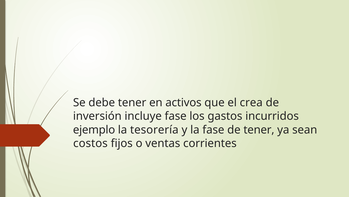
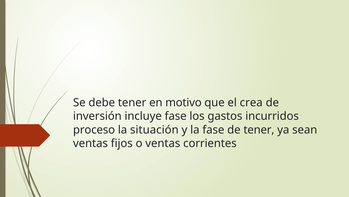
activos: activos -> motivo
ejemplo: ejemplo -> proceso
tesorería: tesorería -> situación
costos at (90, 143): costos -> ventas
